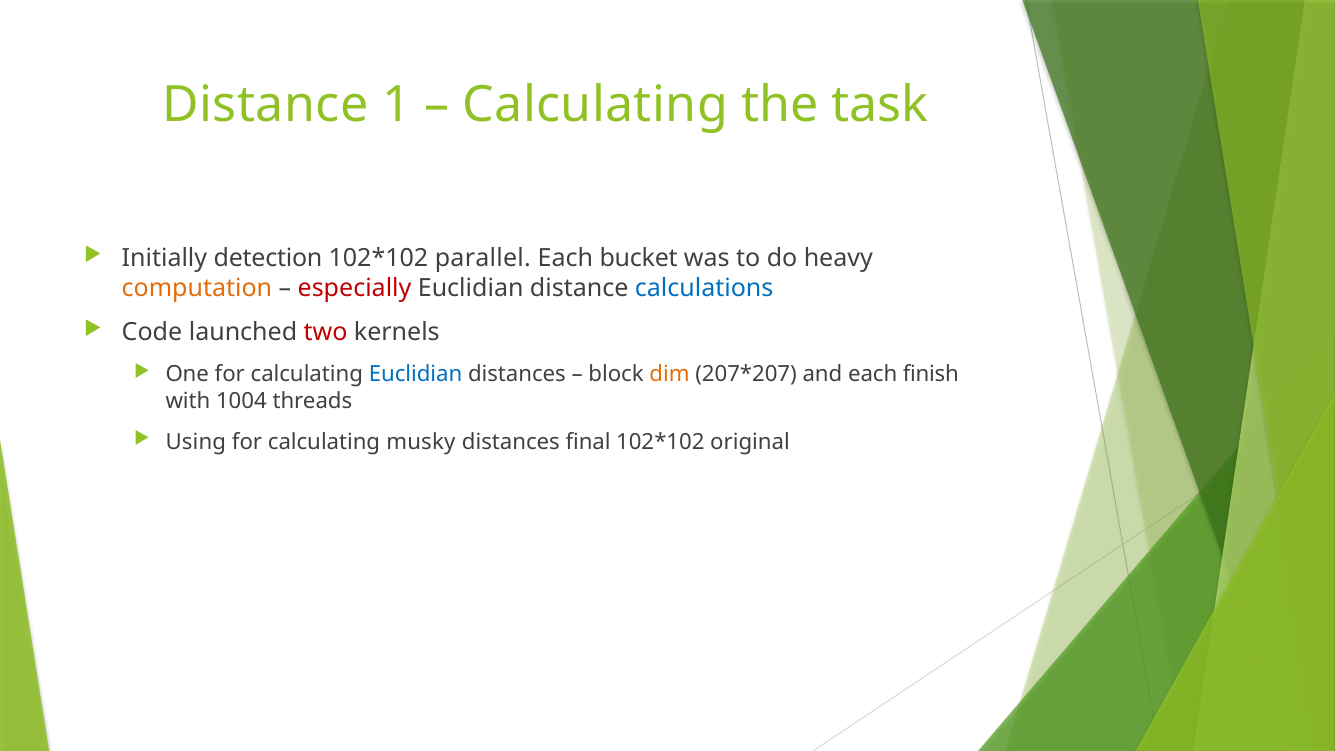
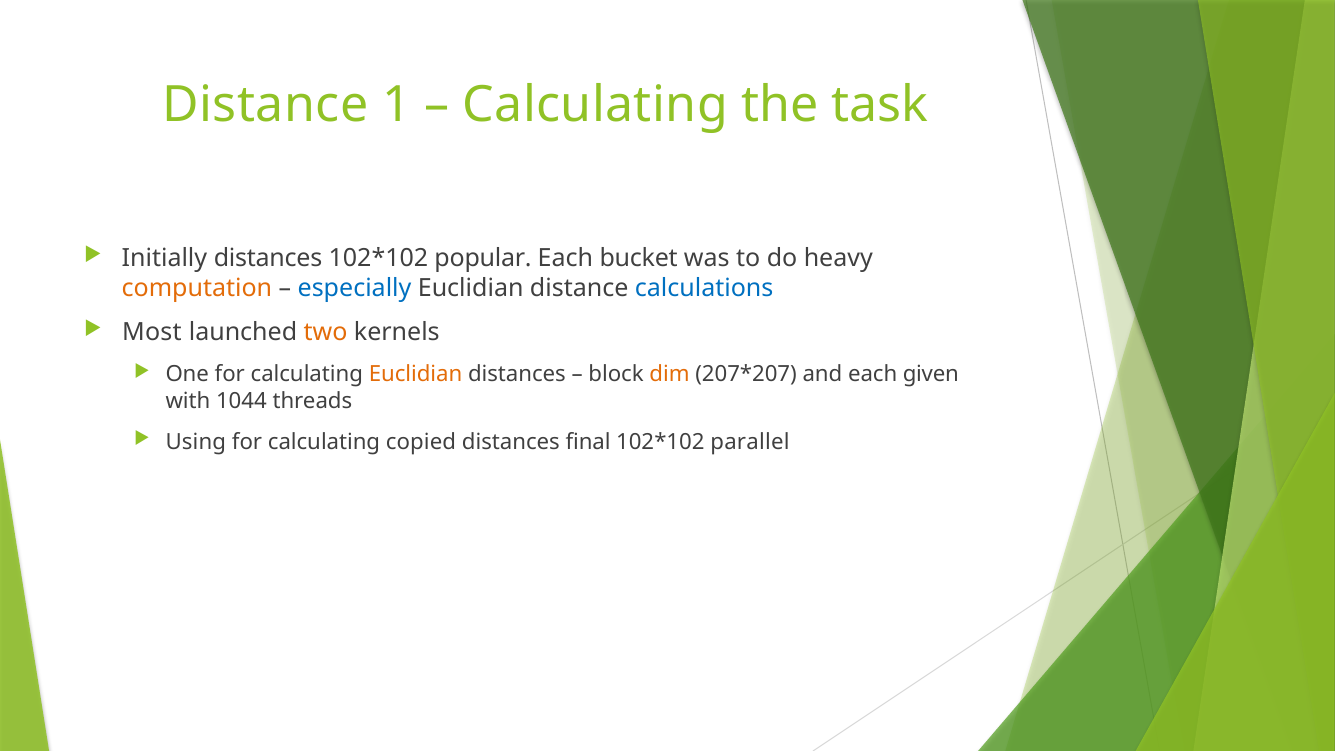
Initially detection: detection -> distances
parallel: parallel -> popular
especially colour: red -> blue
Code: Code -> Most
two colour: red -> orange
Euclidian at (416, 374) colour: blue -> orange
finish: finish -> given
1004: 1004 -> 1044
musky: musky -> copied
original: original -> parallel
